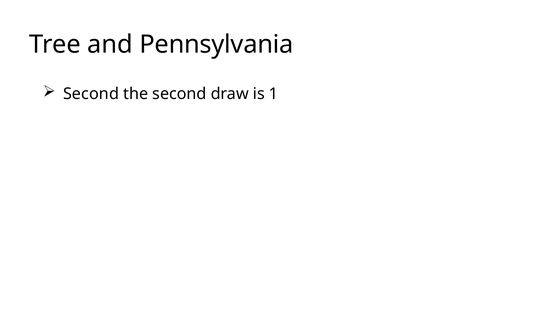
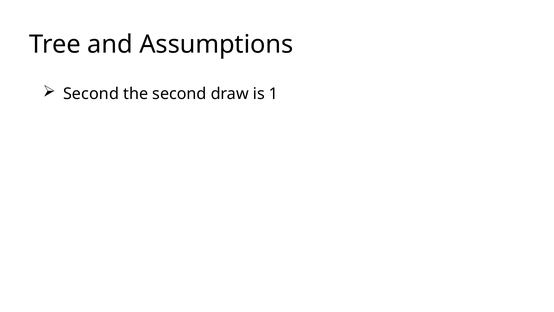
Pennsylvania: Pennsylvania -> Assumptions
